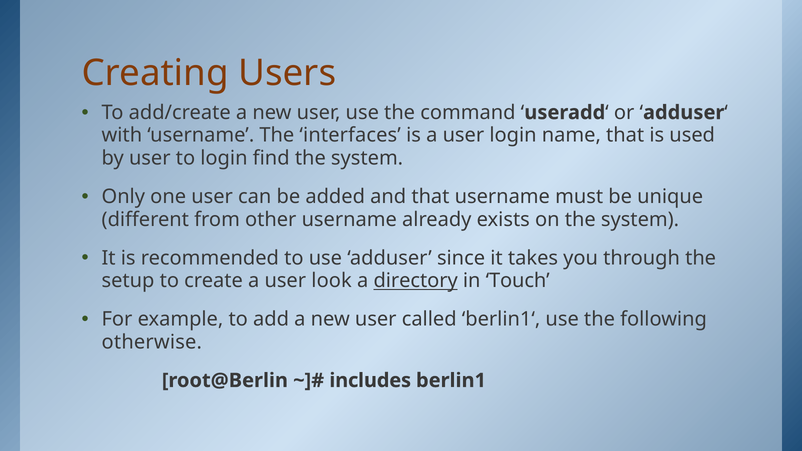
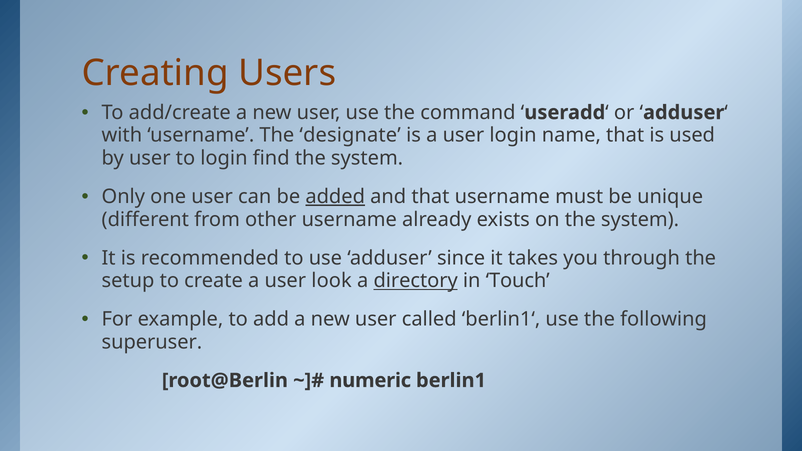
interfaces: interfaces -> designate
added underline: none -> present
otherwise: otherwise -> superuser
includes: includes -> numeric
